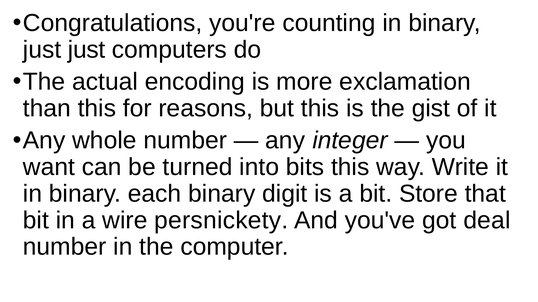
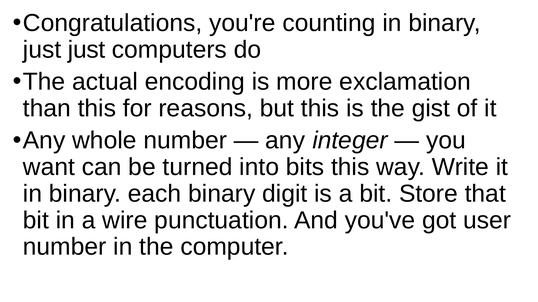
persnickety: persnickety -> punctuation
deal: deal -> user
